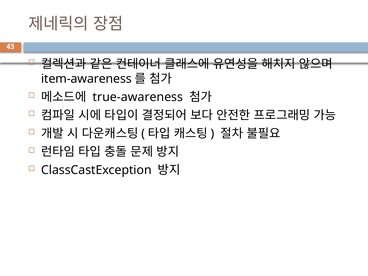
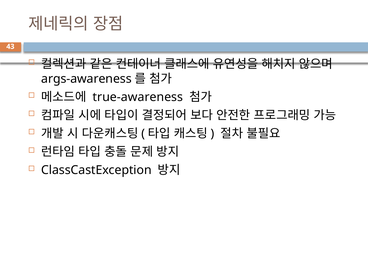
item-awareness: item-awareness -> args-awareness
